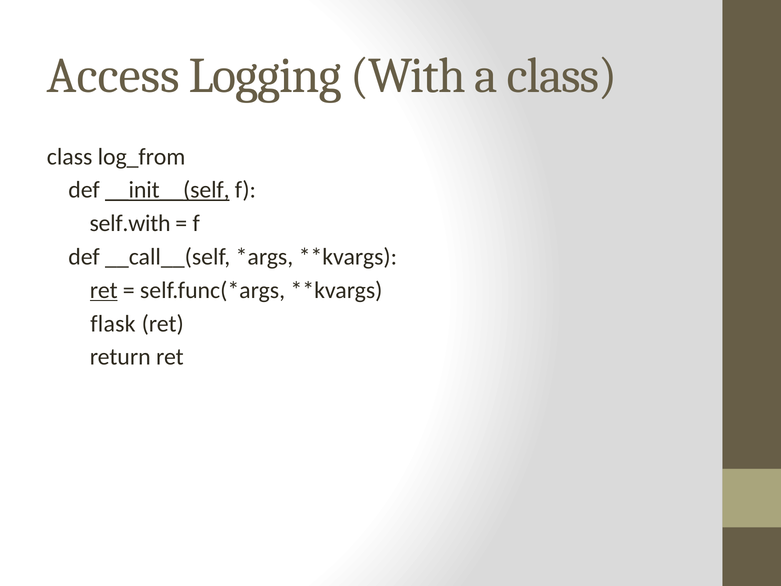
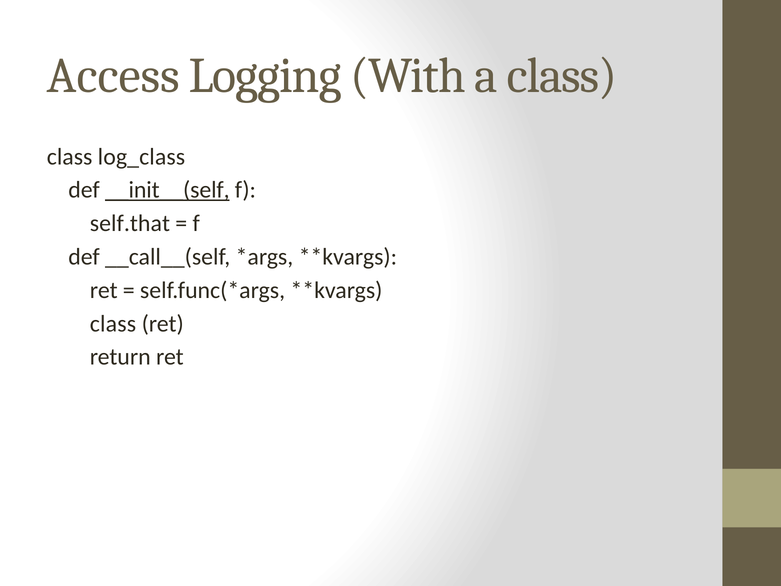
log_from: log_from -> log_class
self.with: self.with -> self.that
ret at (104, 290) underline: present -> none
flask at (113, 324): flask -> class
